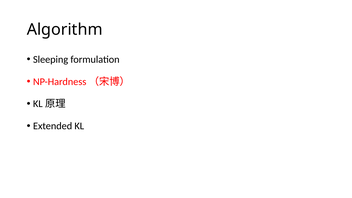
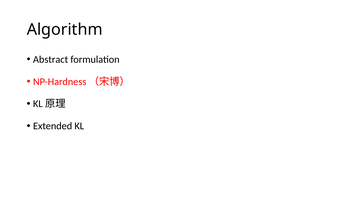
Sleeping: Sleeping -> Abstract
